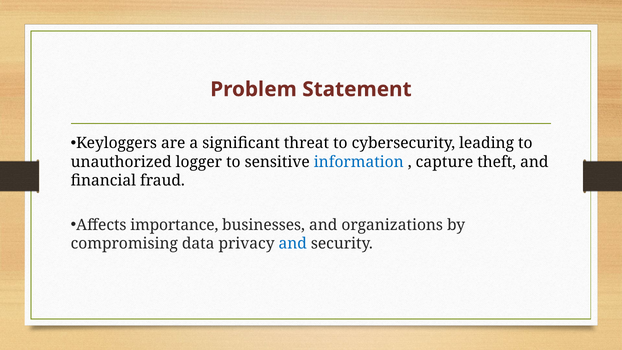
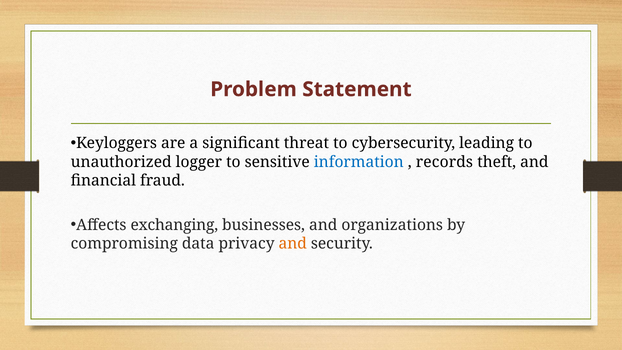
capture: capture -> records
importance: importance -> exchanging
and at (293, 244) colour: blue -> orange
